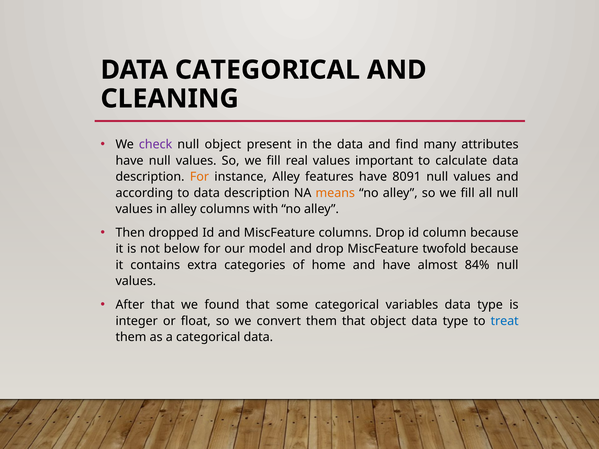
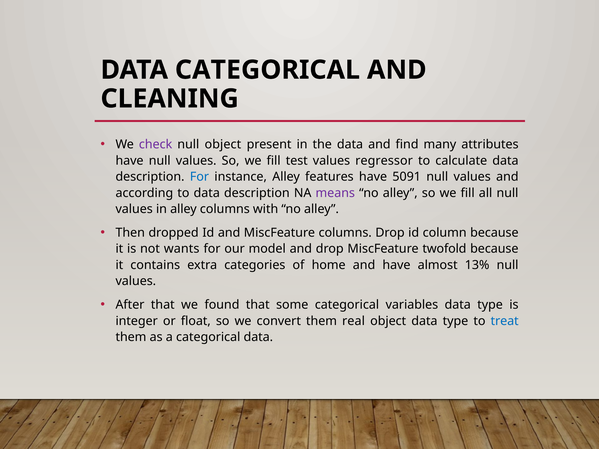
real: real -> test
important: important -> regressor
For at (199, 177) colour: orange -> blue
8091: 8091 -> 5091
means colour: orange -> purple
below: below -> wants
84%: 84% -> 13%
them that: that -> real
